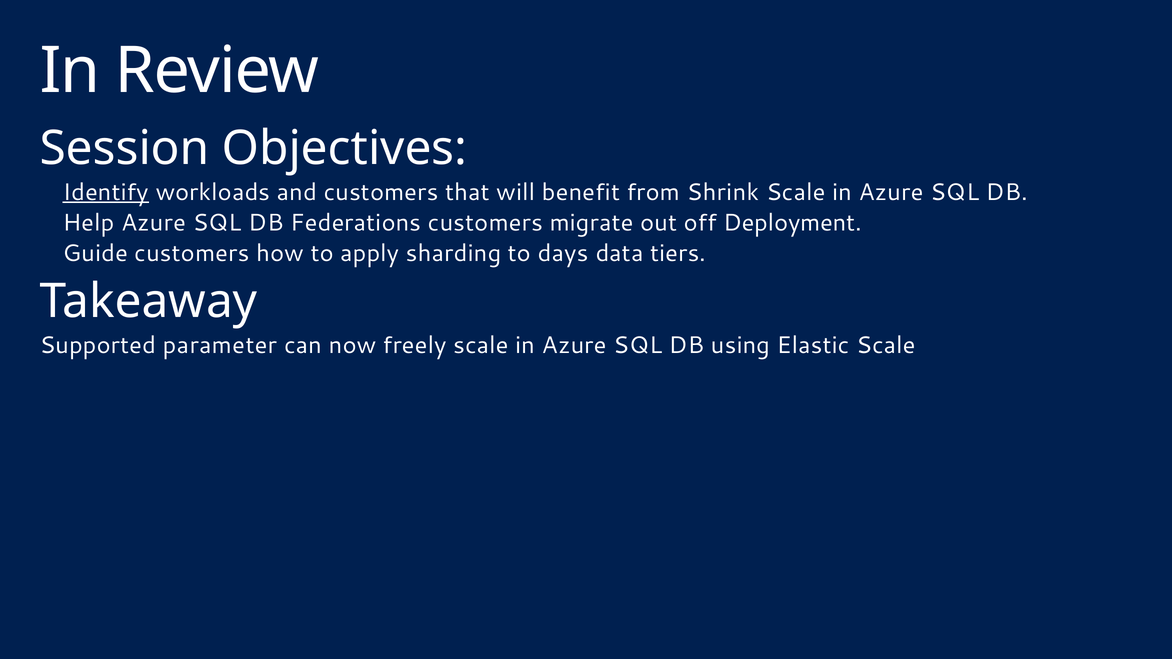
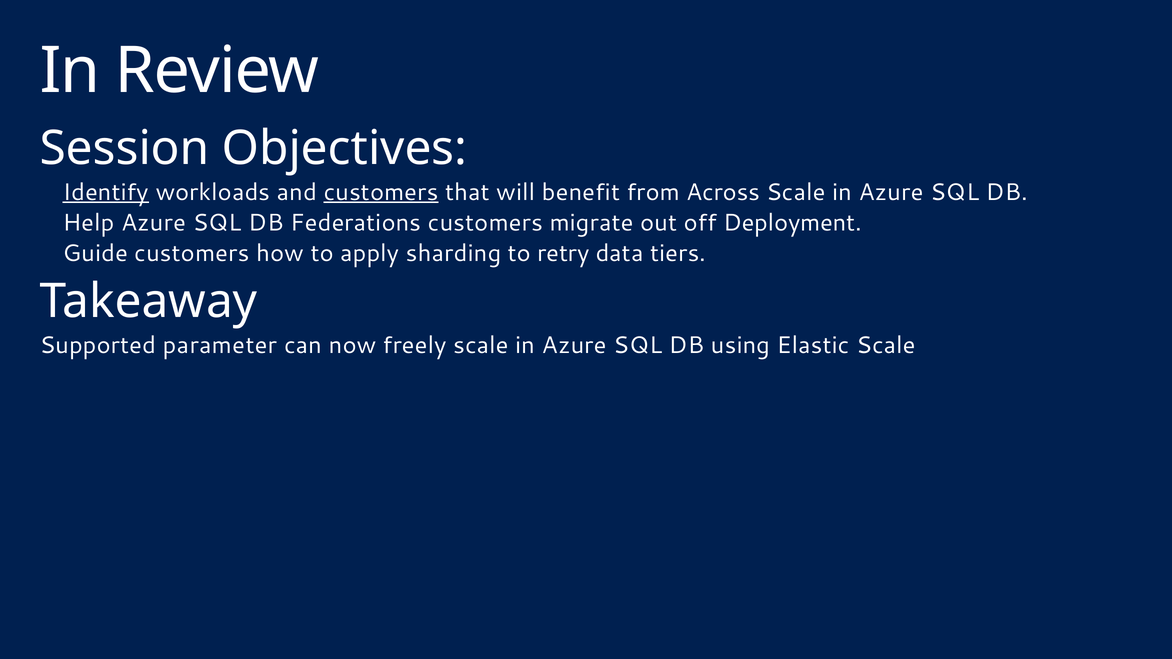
customers at (381, 192) underline: none -> present
Shrink: Shrink -> Across
days: days -> retry
